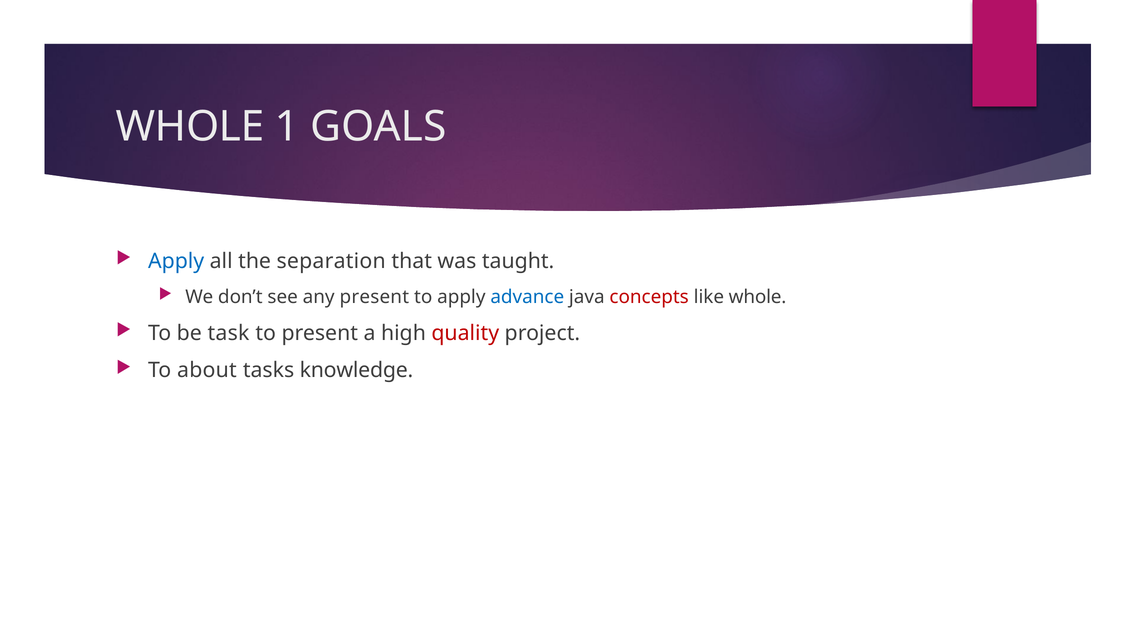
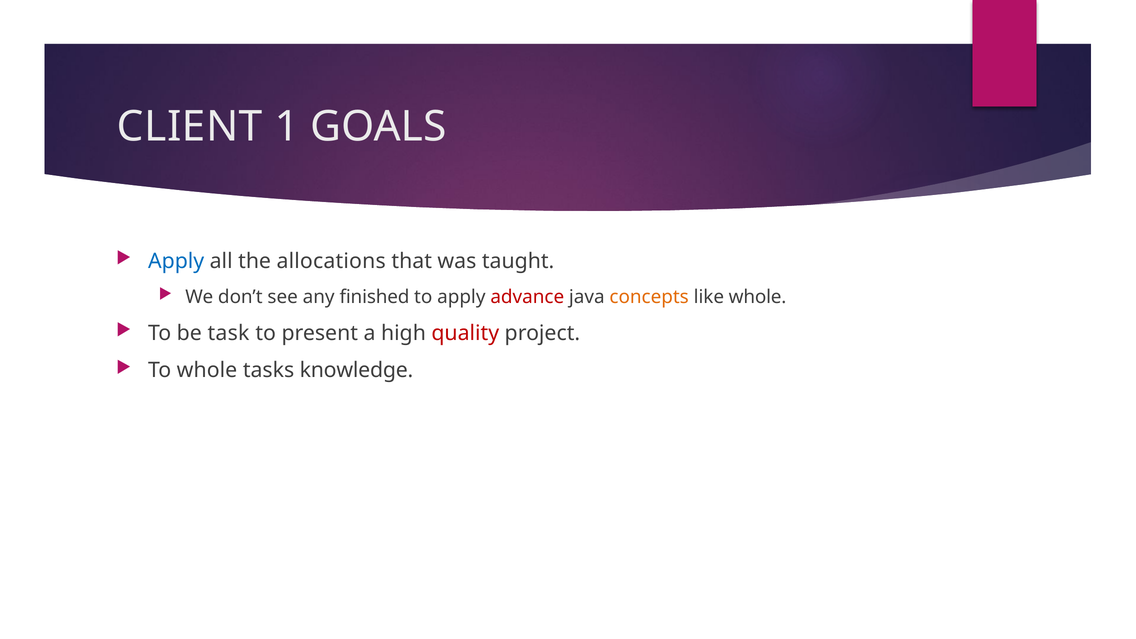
WHOLE at (190, 127): WHOLE -> CLIENT
separation: separation -> allocations
any present: present -> finished
advance colour: blue -> red
concepts colour: red -> orange
To about: about -> whole
